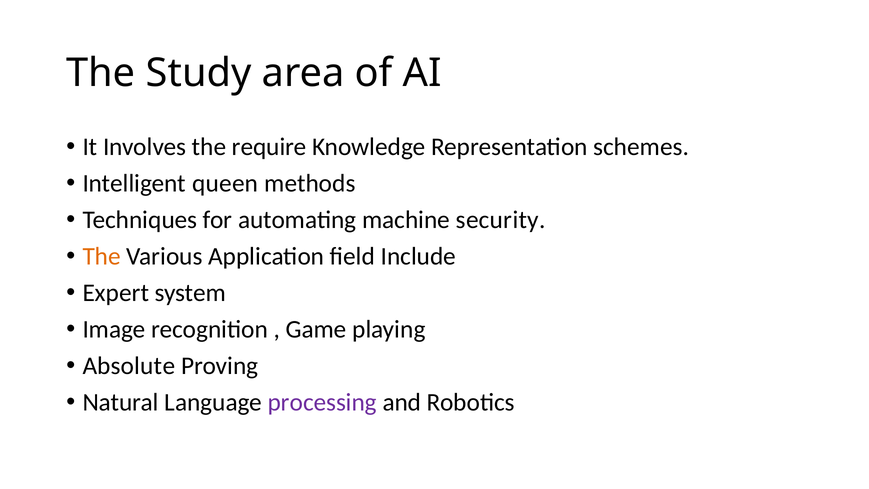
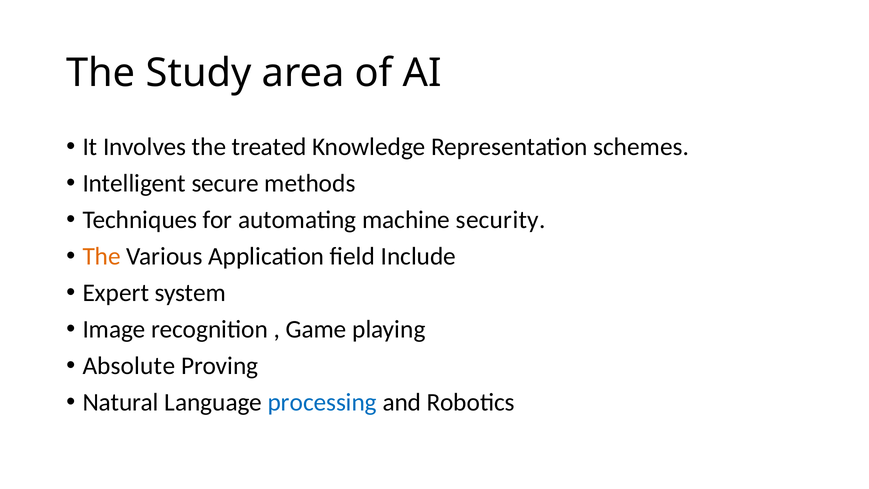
require: require -> treated
queen: queen -> secure
processing colour: purple -> blue
